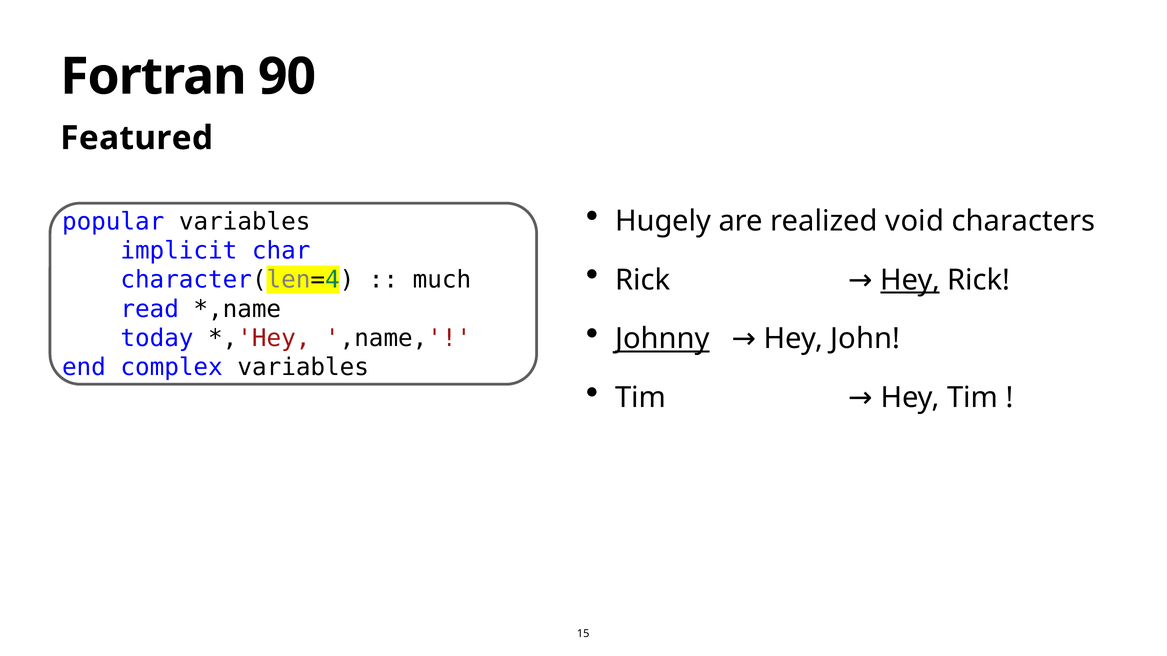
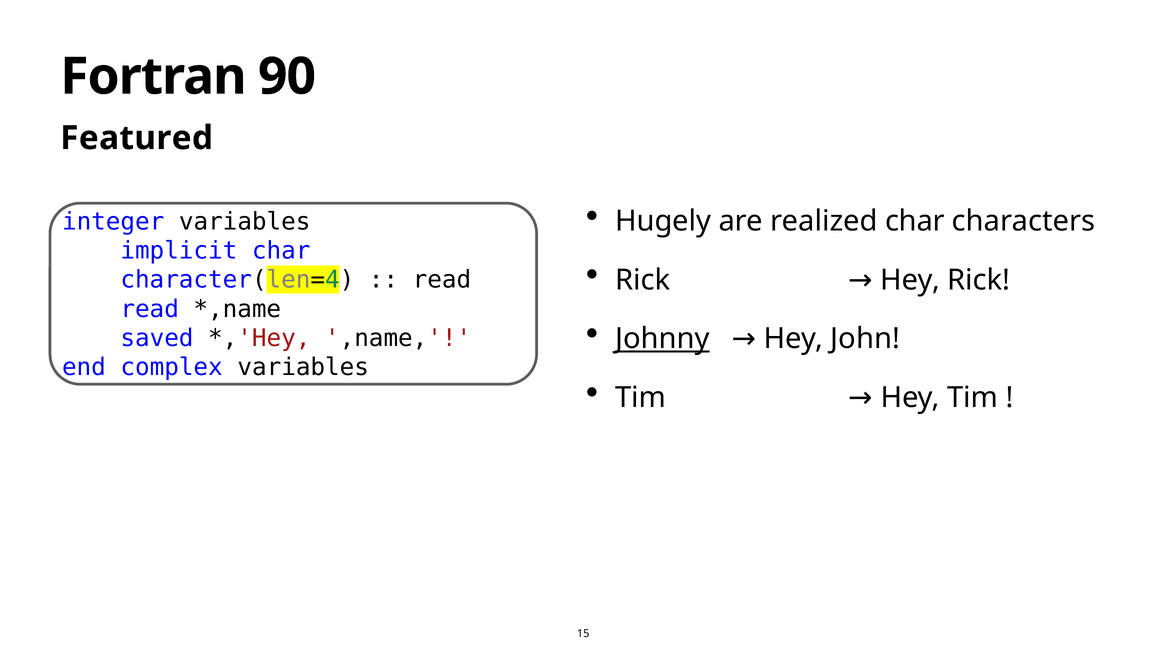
realized void: void -> char
popular: popular -> integer
Hey at (910, 280) underline: present -> none
much at (442, 280): much -> read
today: today -> saved
